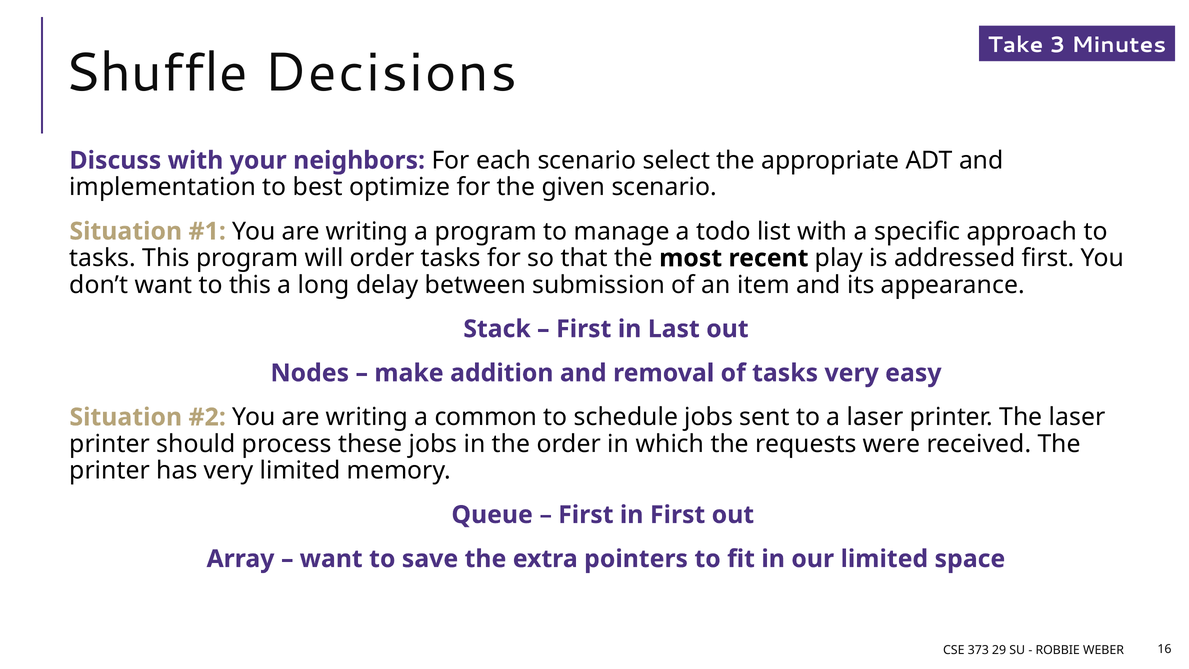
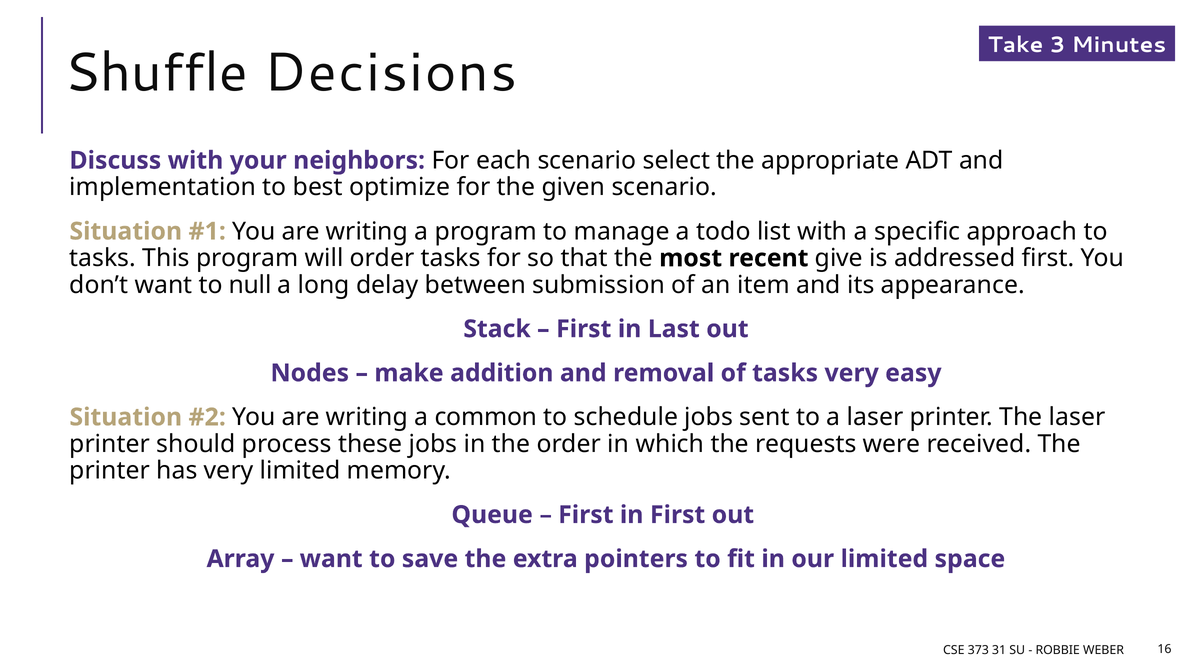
play: play -> give
to this: this -> null
29: 29 -> 31
